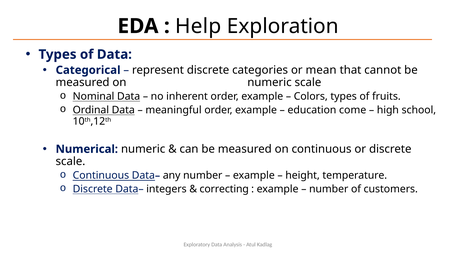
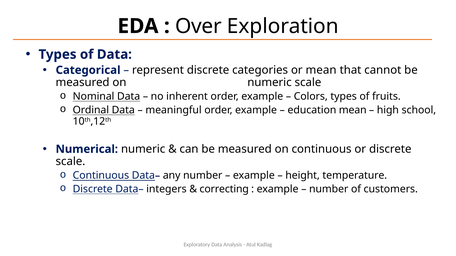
Help: Help -> Over
education come: come -> mean
